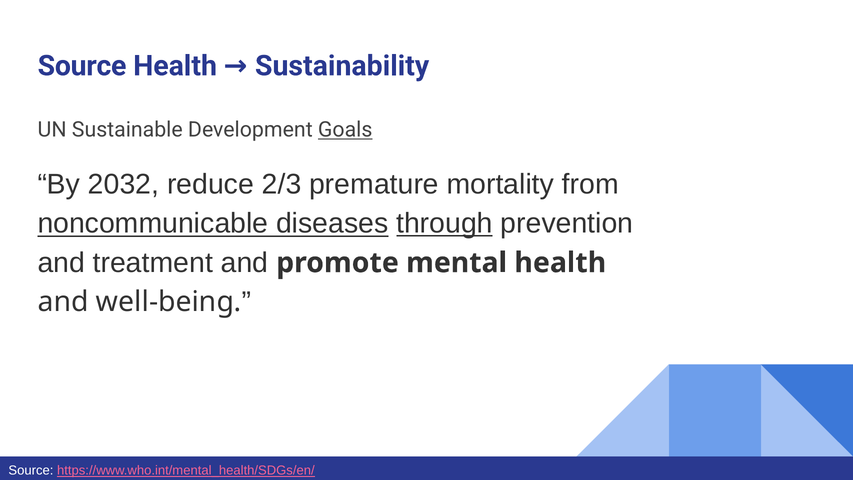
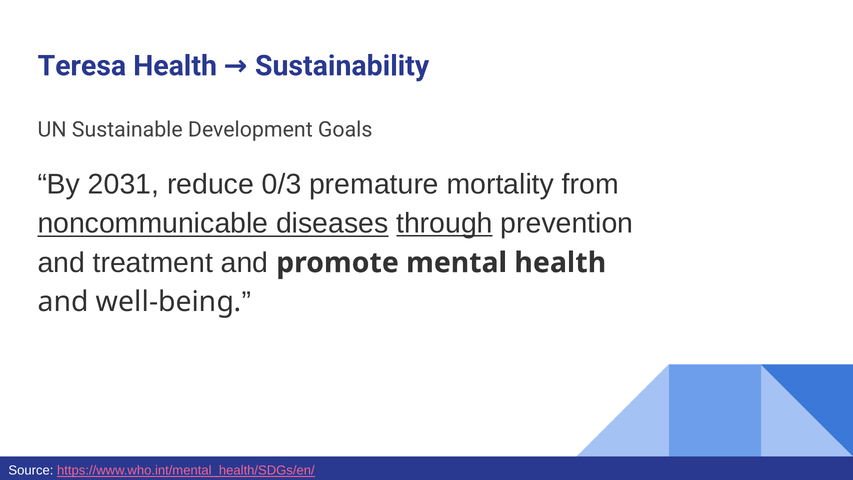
Source at (82, 66): Source -> Teresa
Goals underline: present -> none
2032: 2032 -> 2031
2/3: 2/3 -> 0/3
